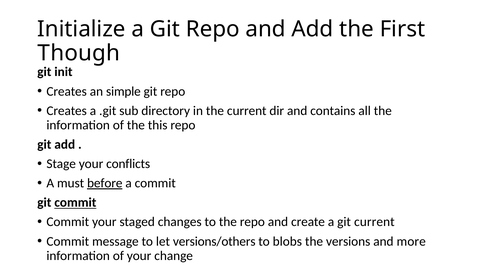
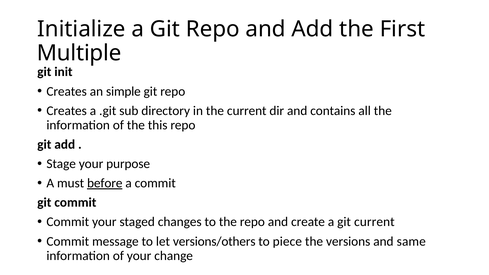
Though: Though -> Multiple
conflicts: conflicts -> purpose
commit at (75, 203) underline: present -> none
blobs: blobs -> piece
more: more -> same
